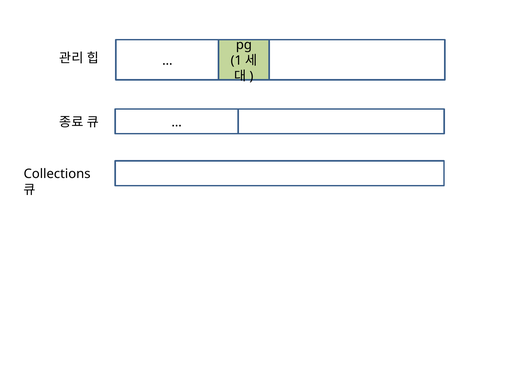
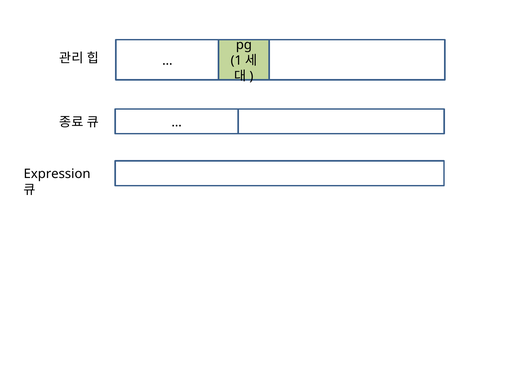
Collections: Collections -> Expression
